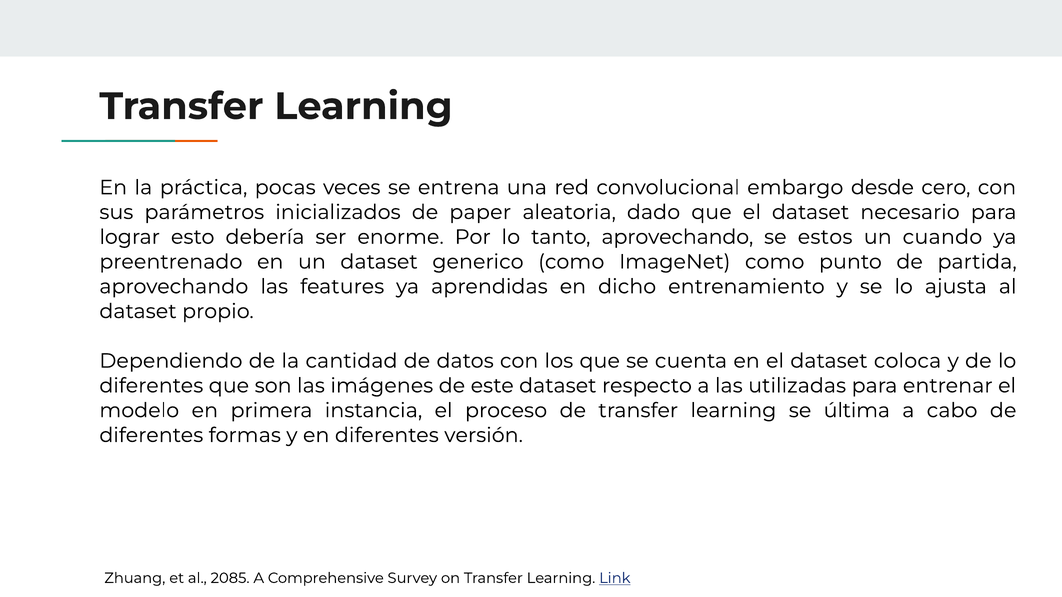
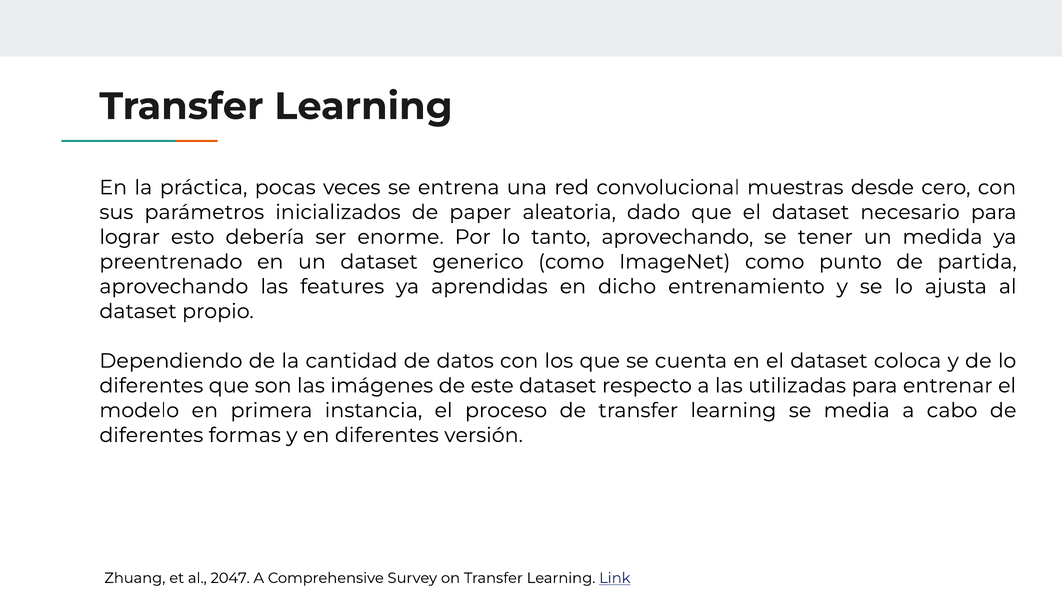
embargo: embargo -> muestras
estos: estos -> tener
cuando: cuando -> medida
última: última -> media
2085: 2085 -> 2047
